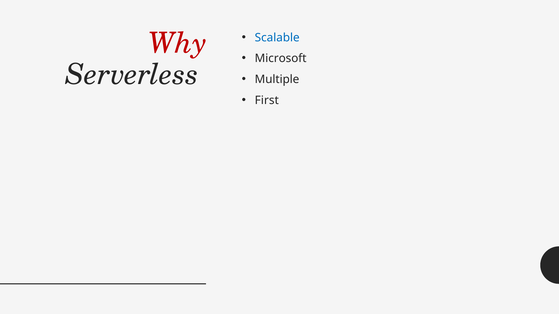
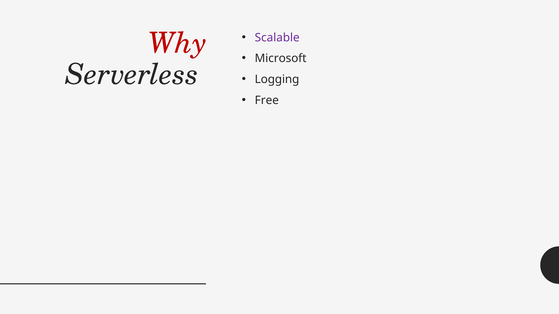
Scalable colour: blue -> purple
Multiple: Multiple -> Logging
First: First -> Free
